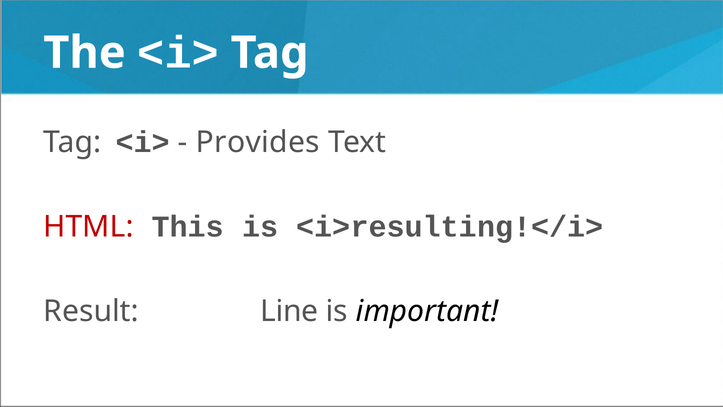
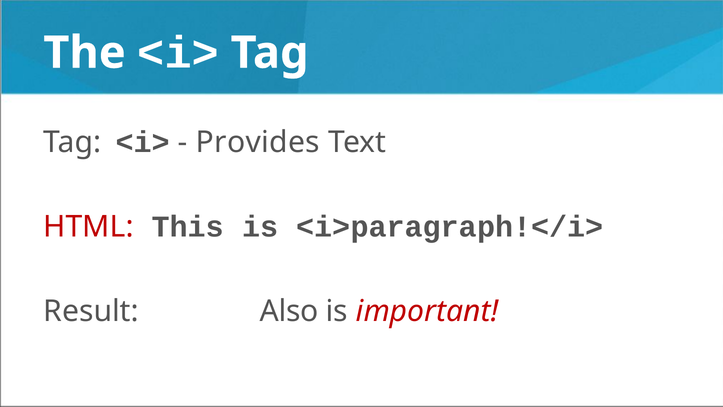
<i>resulting!</i>: <i>resulting!</i> -> <i>paragraph!</i>
Line: Line -> Also
important colour: black -> red
